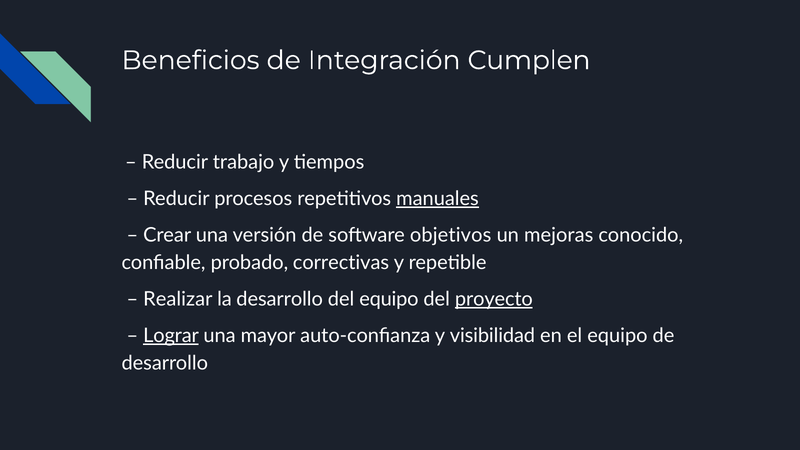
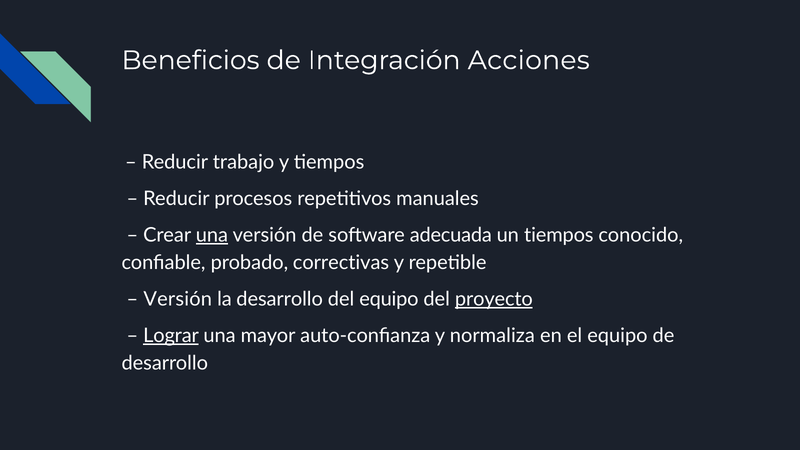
Cumplen: Cumplen -> Acciones
manuales underline: present -> none
una at (212, 235) underline: none -> present
objetivos: objetivos -> adecuada
un mejoras: mejoras -> tiempos
Realizar at (178, 299): Realizar -> Versión
visibilidad: visibilidad -> normaliza
